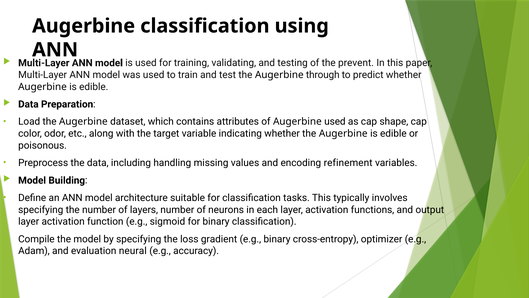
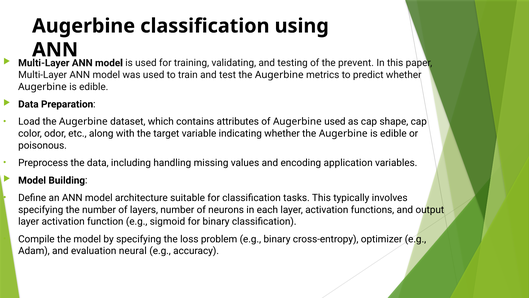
through: through -> metrics
refinement: refinement -> application
gradient: gradient -> problem
